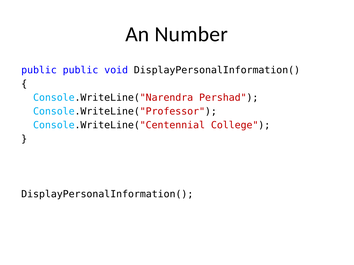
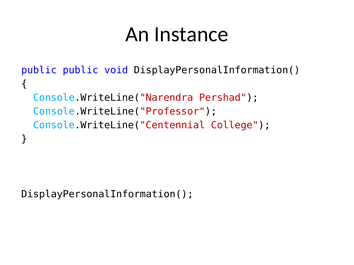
Number: Number -> Instance
